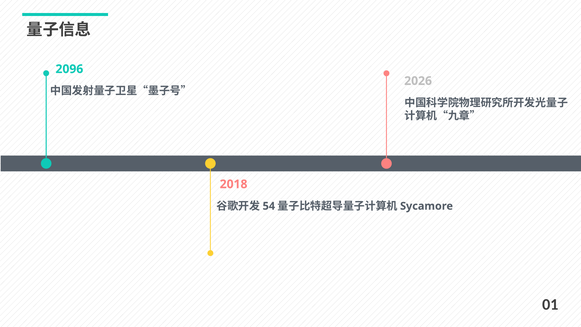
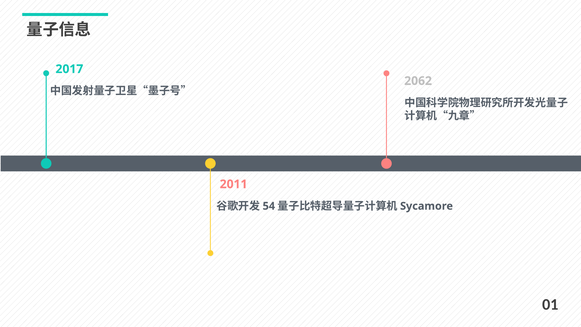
2096: 2096 -> 2017
2026: 2026 -> 2062
2018: 2018 -> 2011
